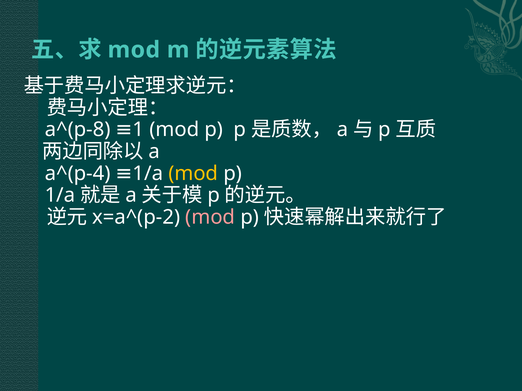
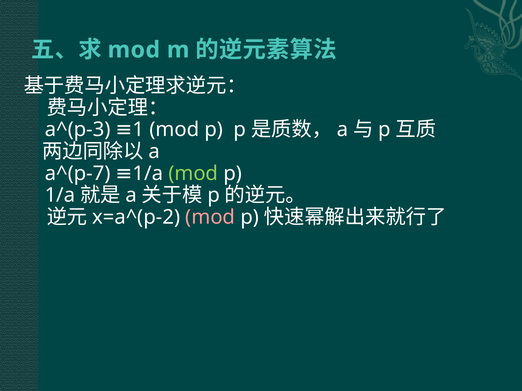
a^(p-8: a^(p-8 -> a^(p-3
a^(p-4: a^(p-4 -> a^(p-7
mod at (193, 174) colour: yellow -> light green
